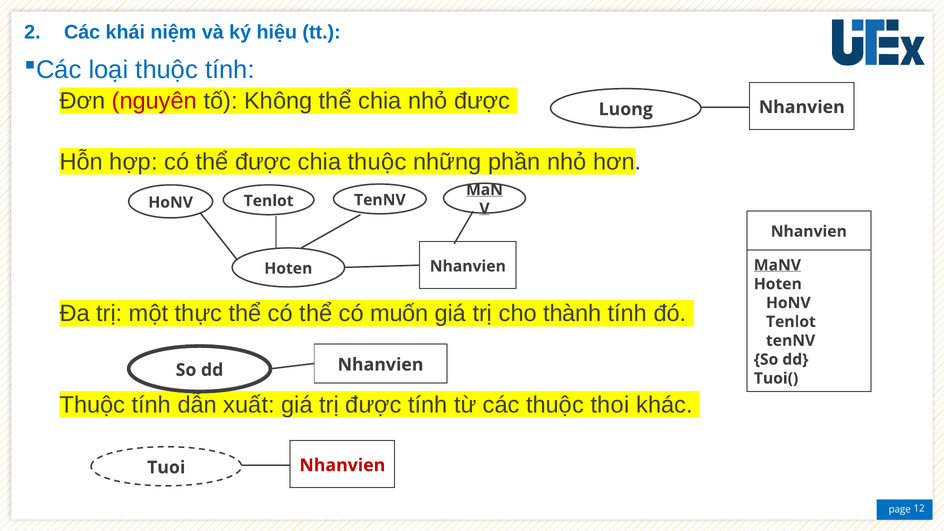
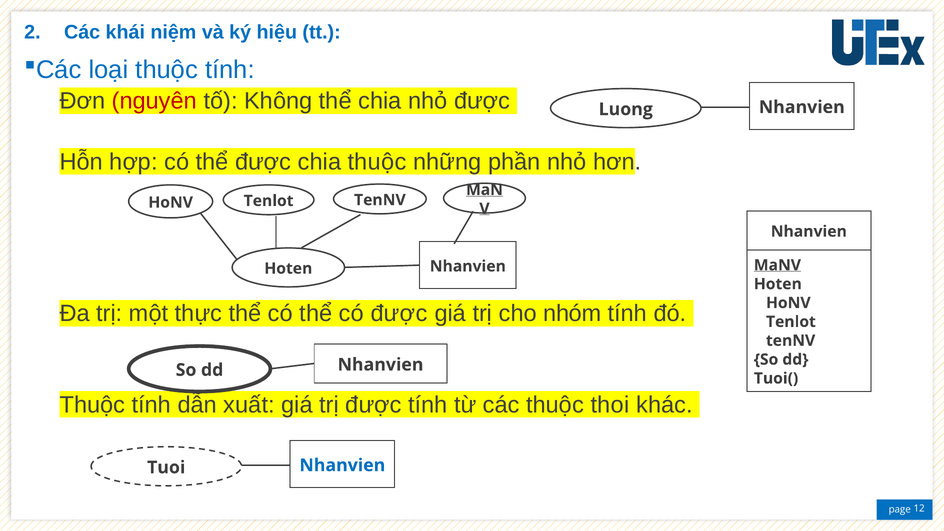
có muốn: muốn -> được
thành: thành -> nhóm
Nhanvien at (342, 465) colour: red -> blue
